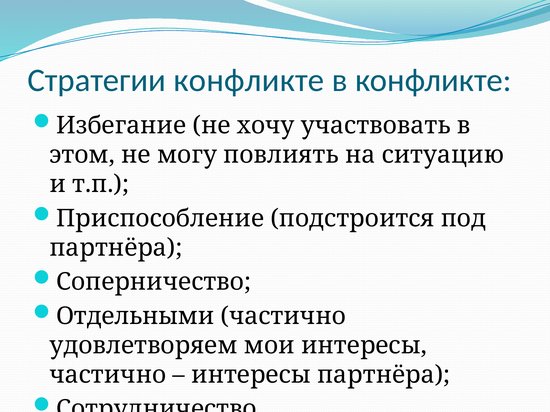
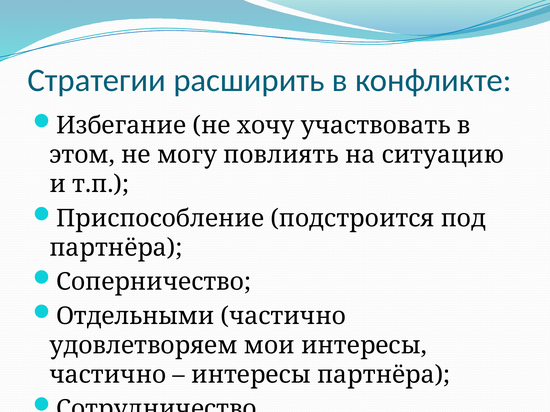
Стратегии конфликте: конфликте -> расширить
